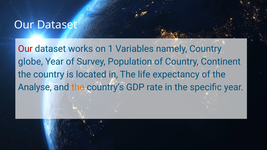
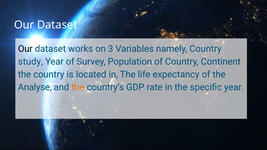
Our at (25, 49) colour: red -> black
1: 1 -> 3
globe: globe -> study
